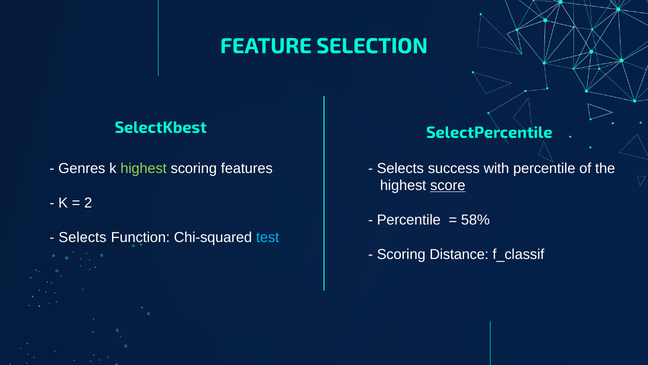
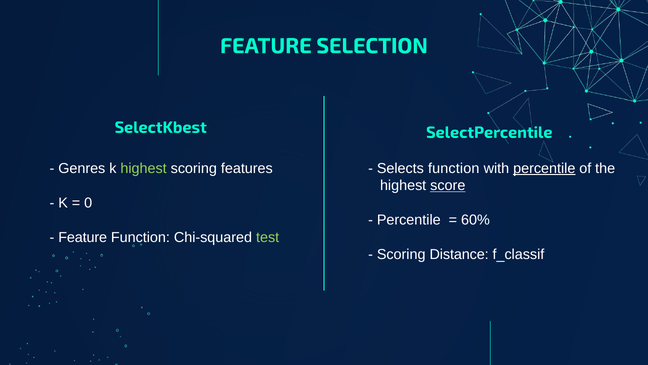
Selects success: success -> function
percentile at (544, 168) underline: none -> present
2: 2 -> 0
58%: 58% -> 60%
Selects at (83, 237): Selects -> Feature
test colour: light blue -> light green
